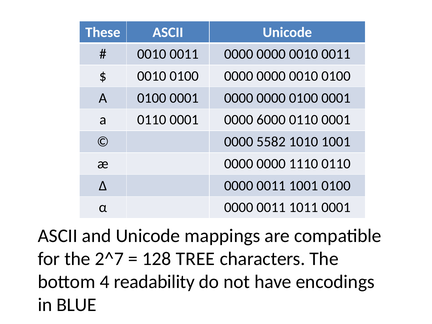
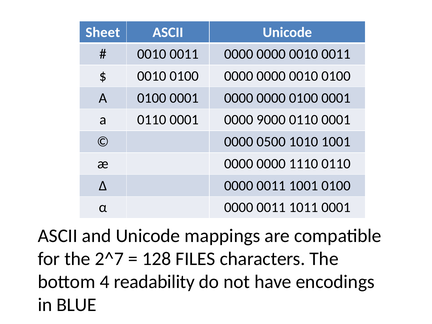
These: These -> Sheet
6000: 6000 -> 9000
5582: 5582 -> 0500
TREE: TREE -> FILES
